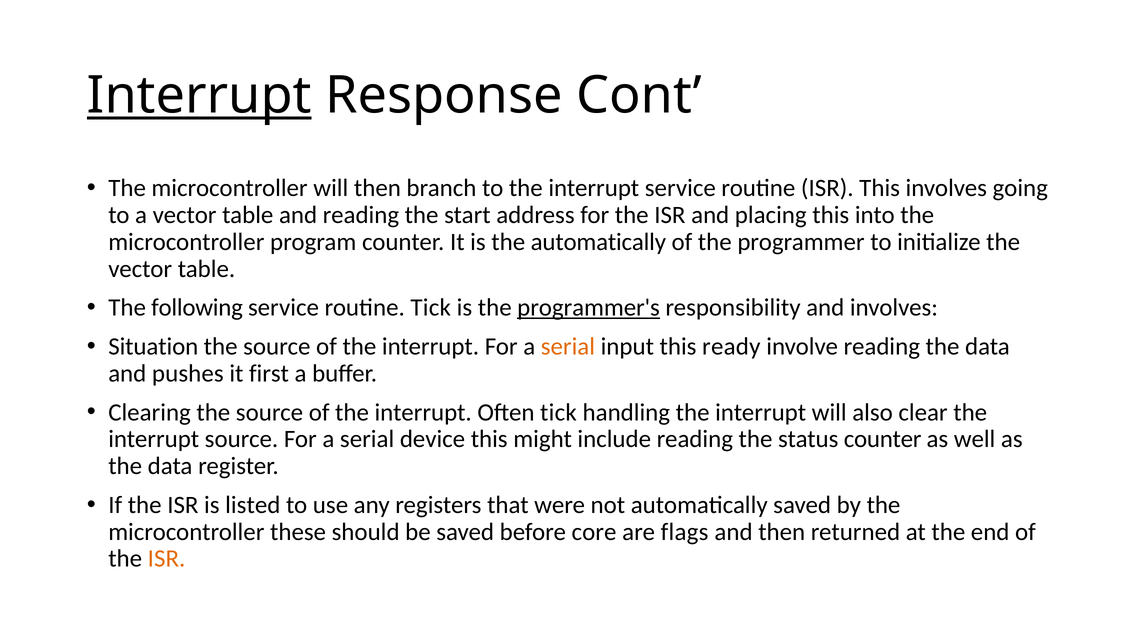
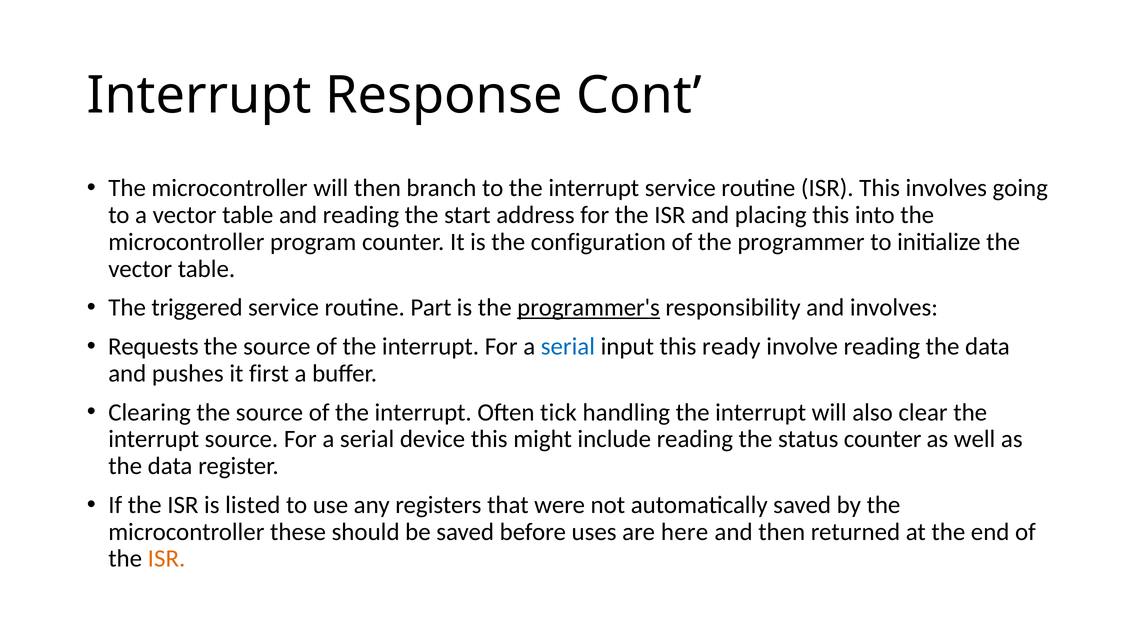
Interrupt at (199, 96) underline: present -> none
the automatically: automatically -> configuration
following: following -> triggered
routine Tick: Tick -> Part
Situation: Situation -> Requests
serial at (568, 347) colour: orange -> blue
core: core -> uses
flags: flags -> here
